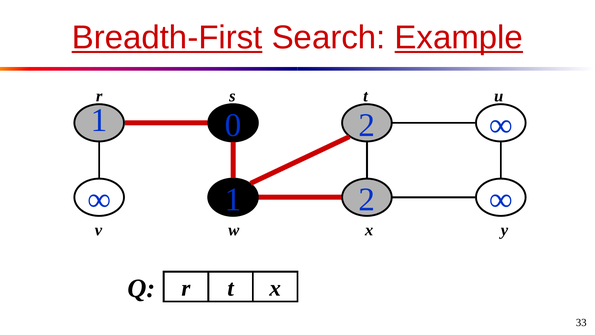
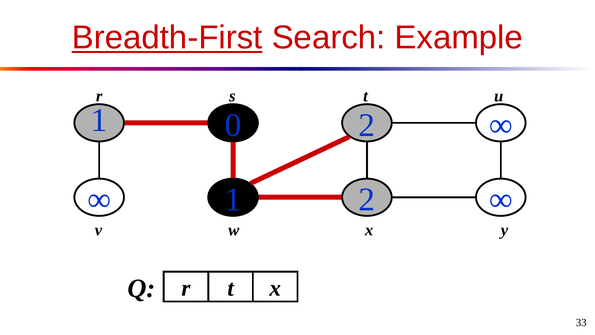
Example underline: present -> none
